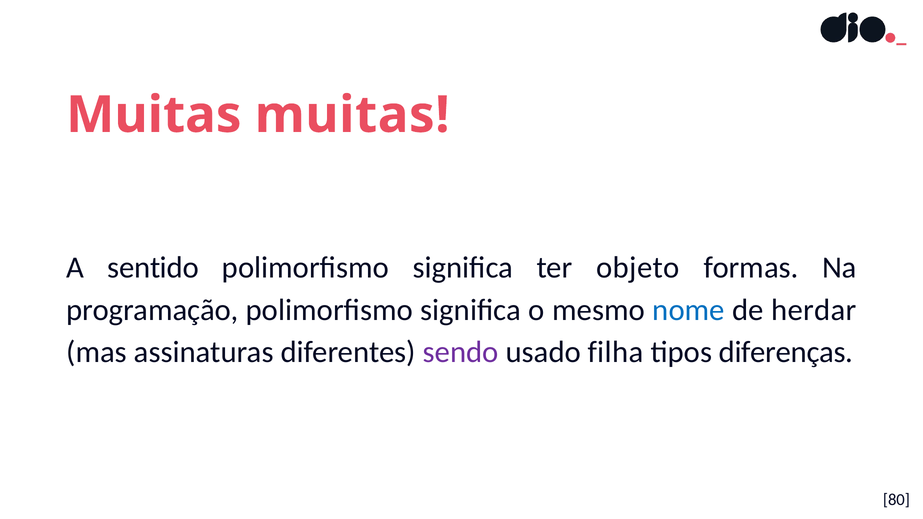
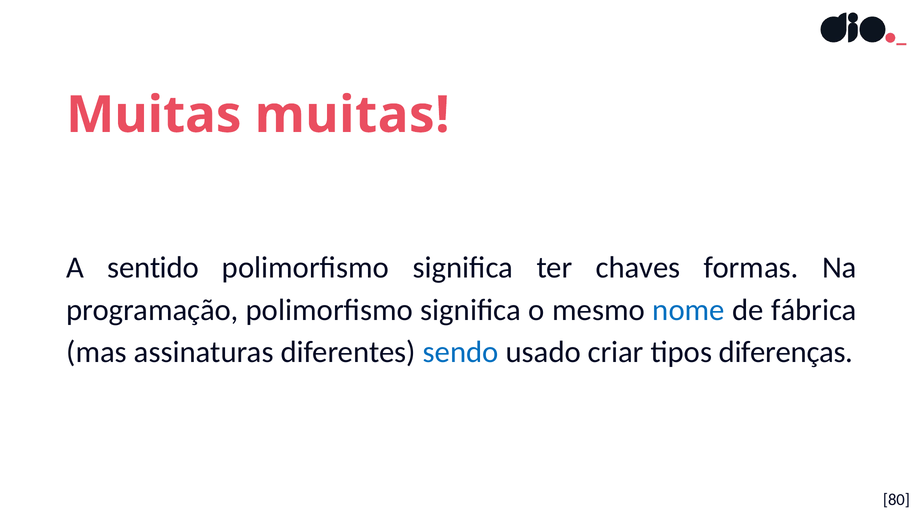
objeto: objeto -> chaves
herdar: herdar -> fábrica
sendo colour: purple -> blue
filha: filha -> criar
